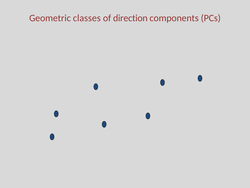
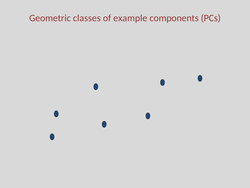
direction: direction -> example
